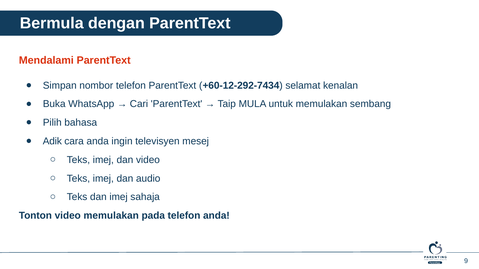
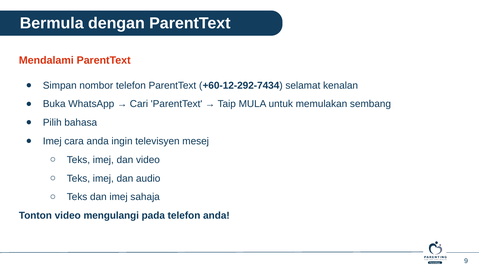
Adik at (52, 141): Adik -> Imej
video memulakan: memulakan -> mengulangi
